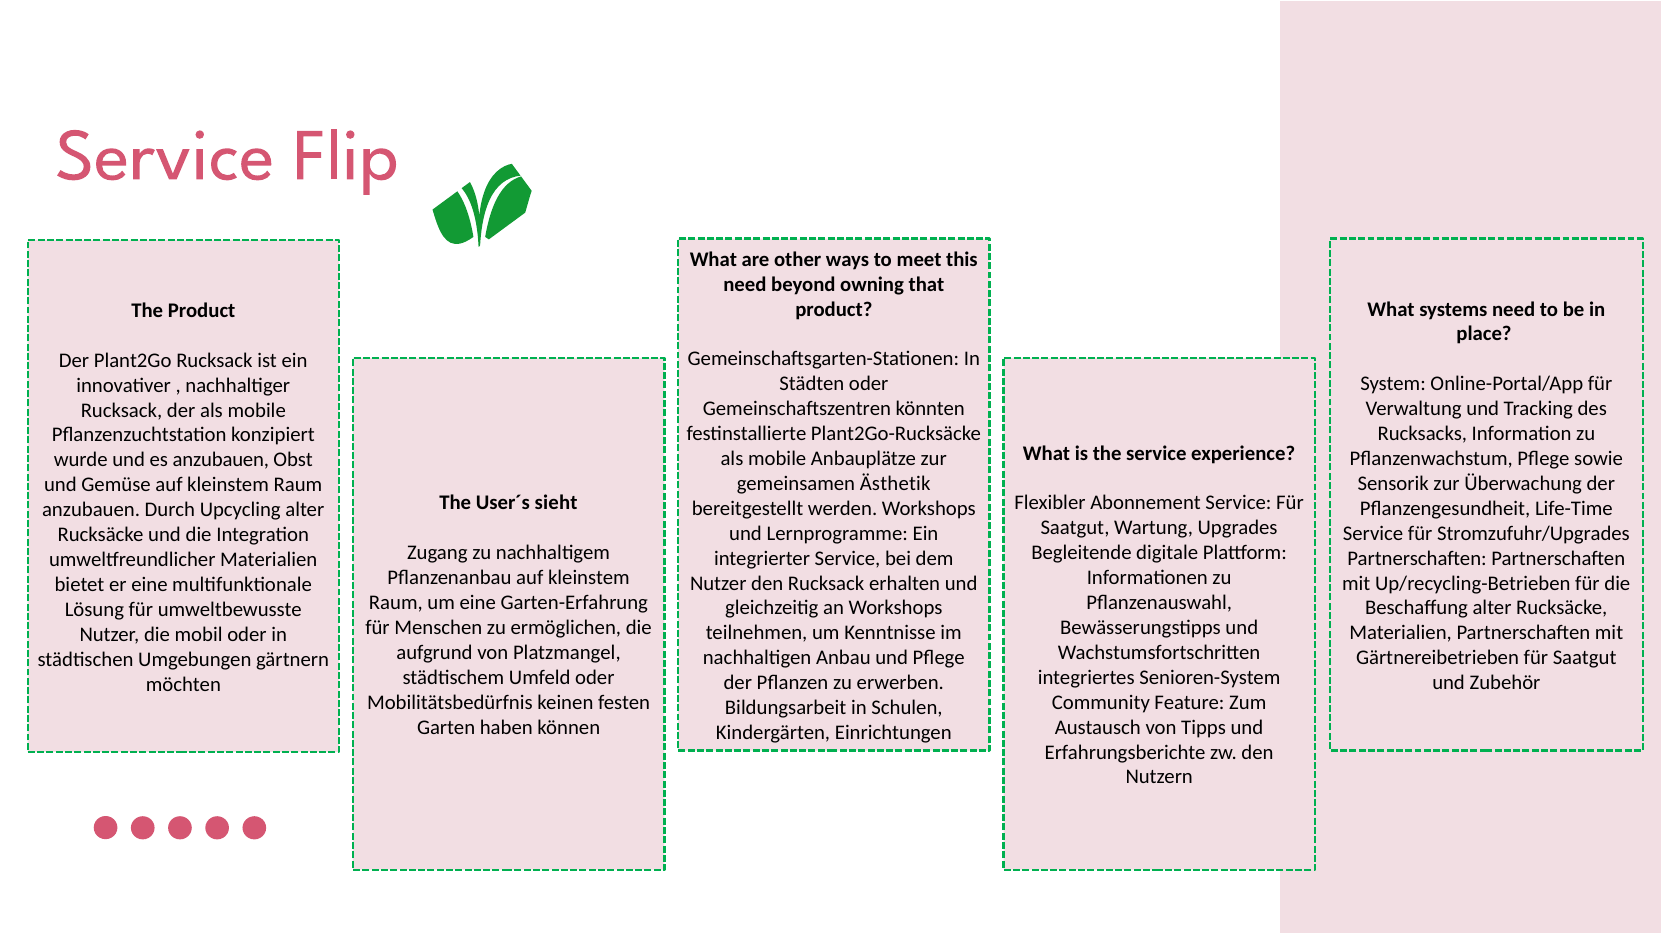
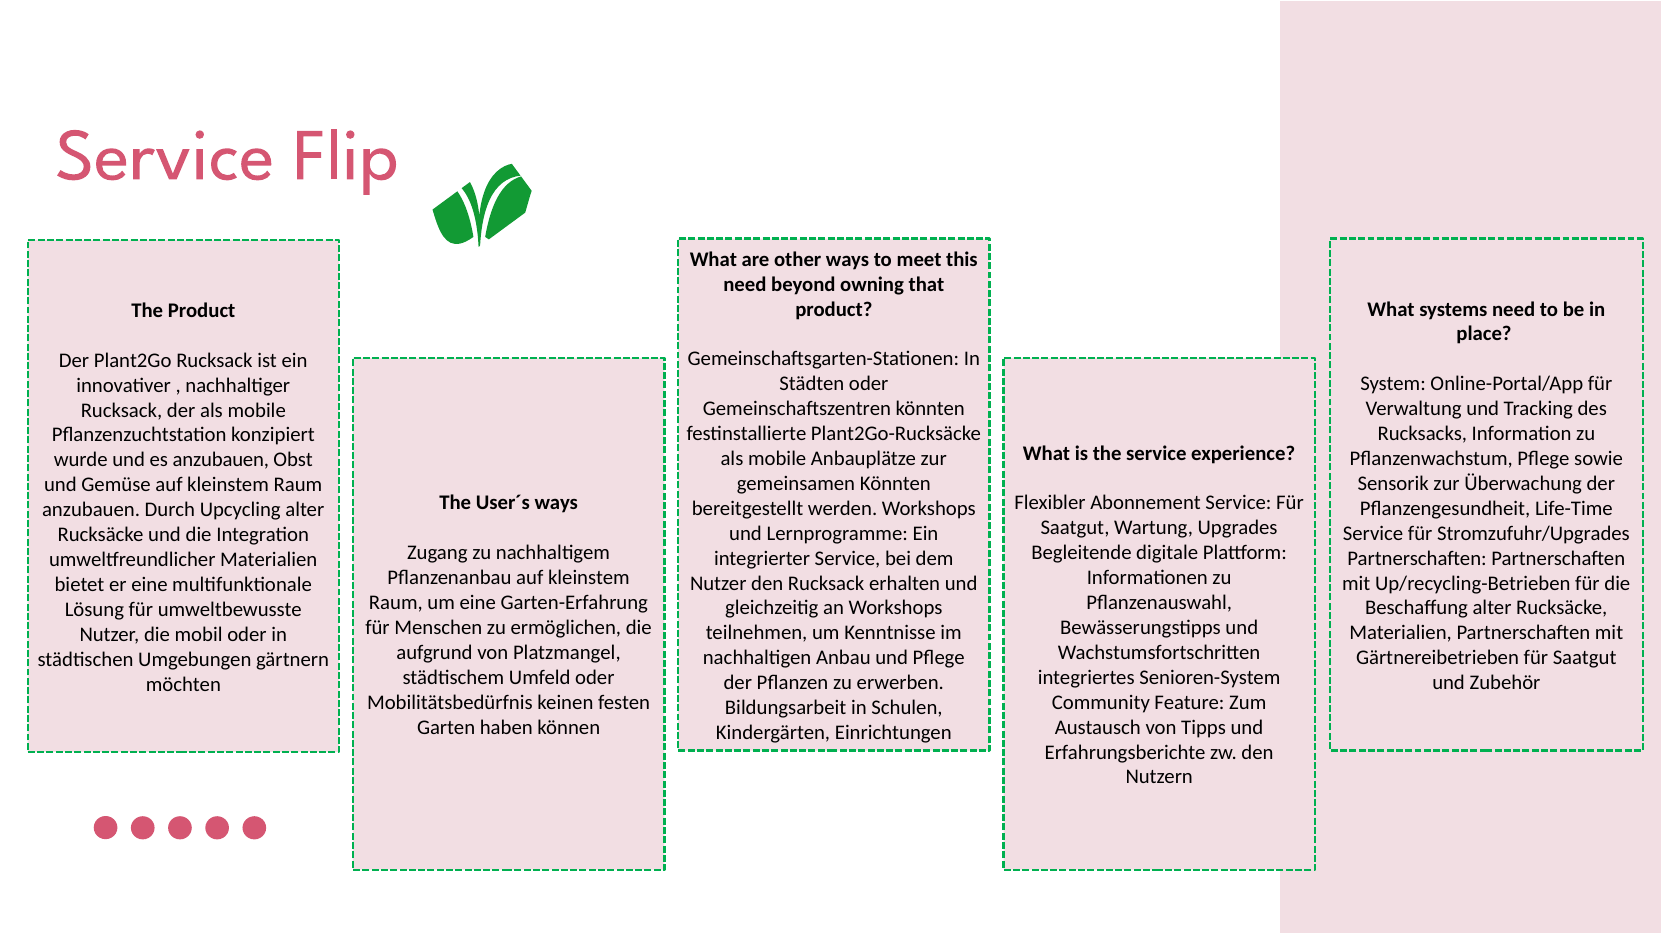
gemeinsamen Ästhetik: Ästhetik -> Könnten
User´s sieht: sieht -> ways
